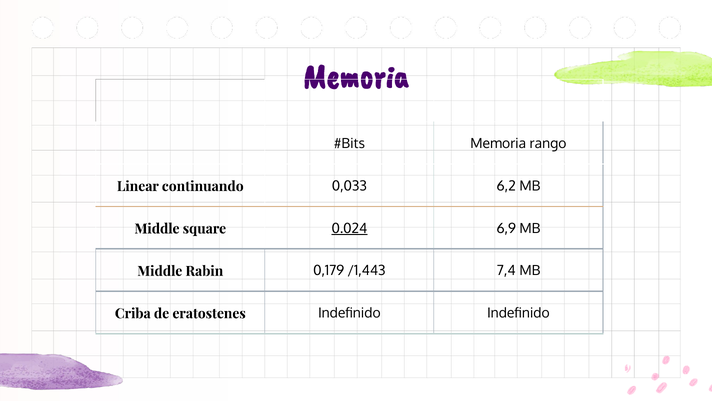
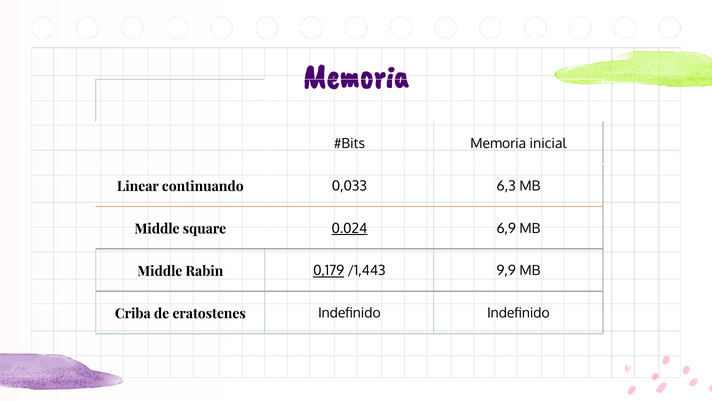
rango: rango -> inicial
6,2: 6,2 -> 6,3
0,179 underline: none -> present
7,4: 7,4 -> 9,9
